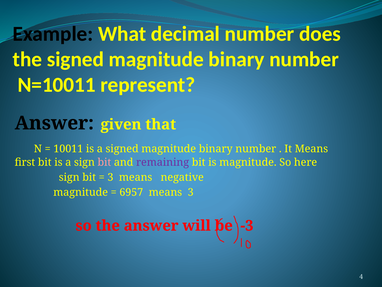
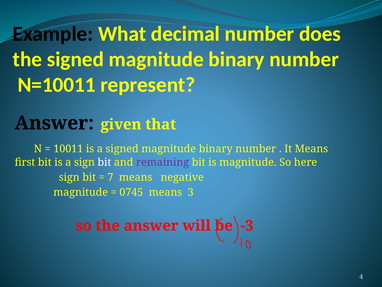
bit at (104, 162) colour: pink -> white
3 at (110, 177): 3 -> 7
6957: 6957 -> 0745
